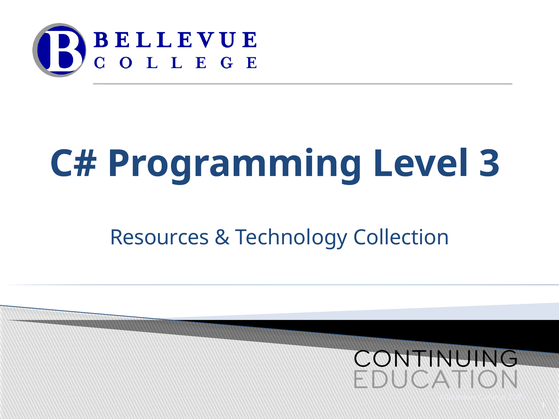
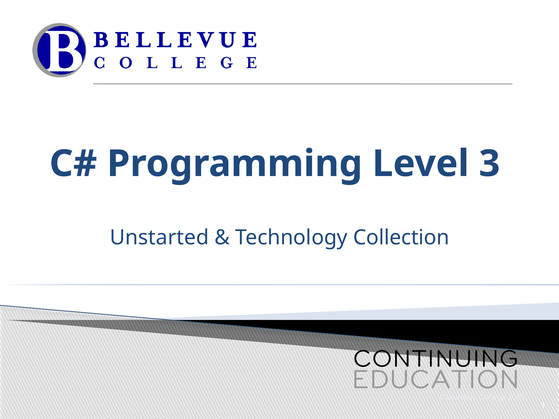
Resources: Resources -> Unstarted
